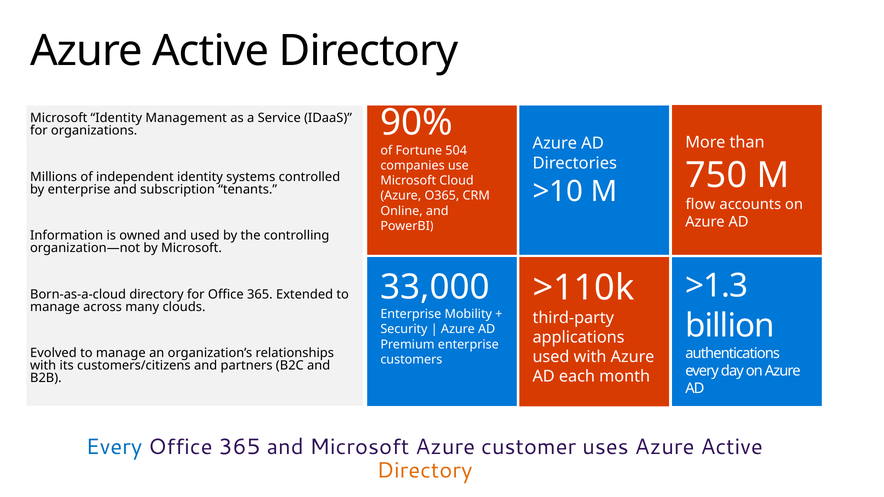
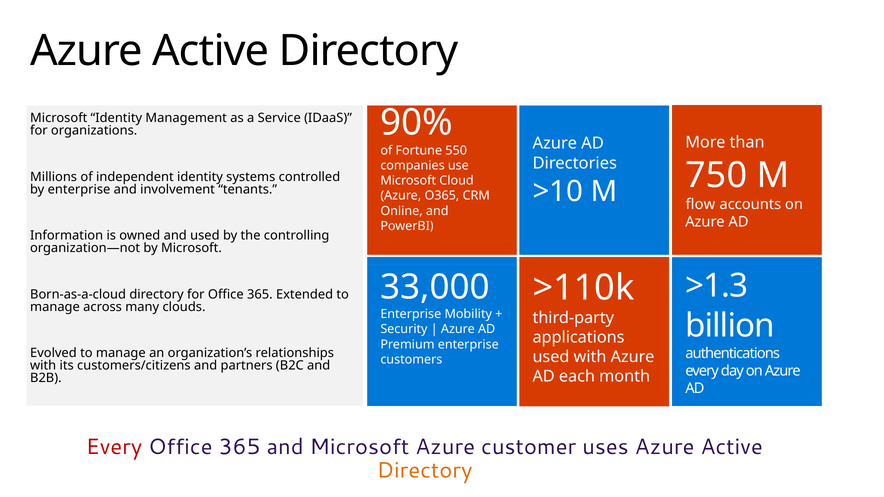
504: 504 -> 550
subscription: subscription -> involvement
Every at (114, 447) colour: blue -> red
